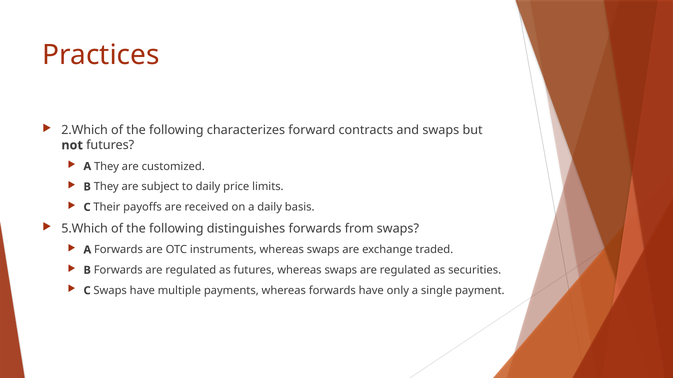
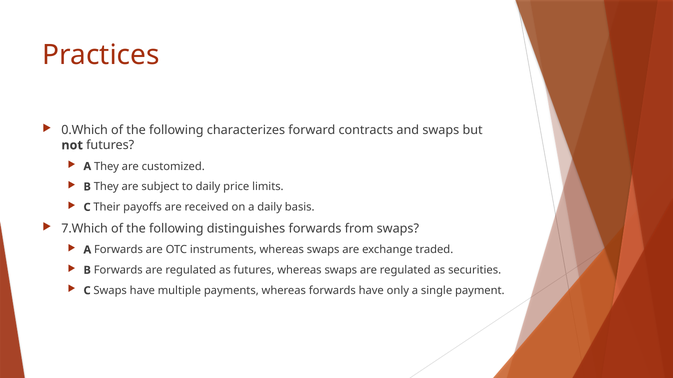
2.Which: 2.Which -> 0.Which
5.Which: 5.Which -> 7.Which
